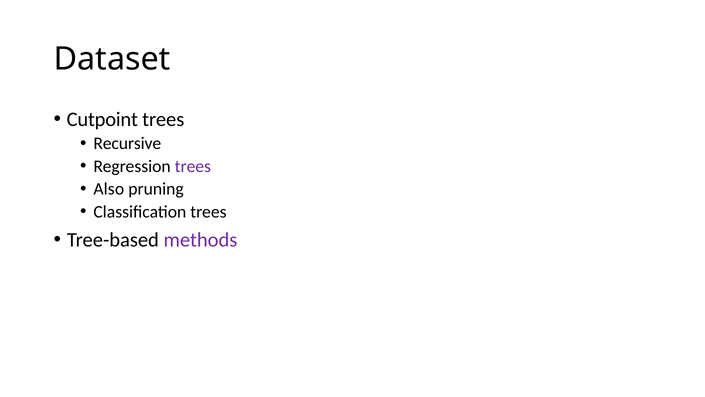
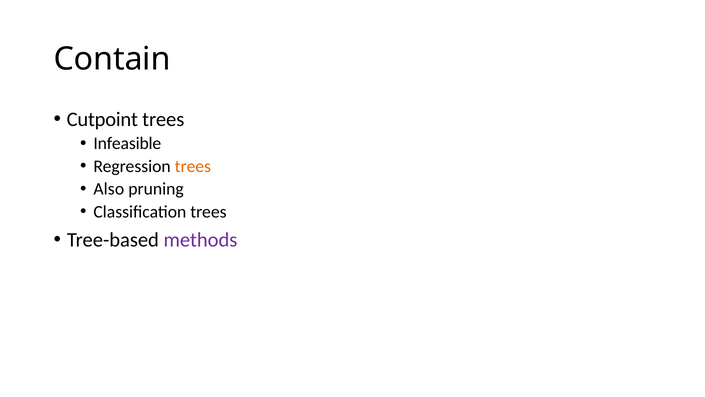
Dataset: Dataset -> Contain
Recursive: Recursive -> Infeasible
trees at (193, 166) colour: purple -> orange
